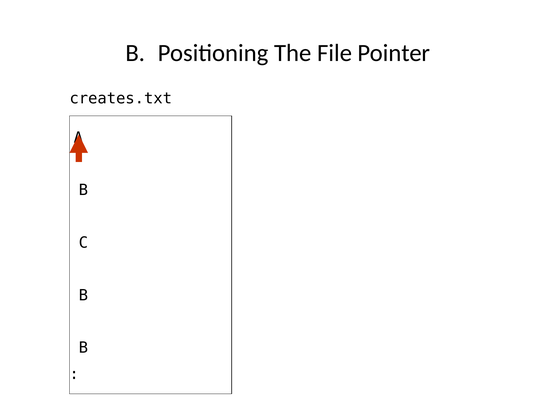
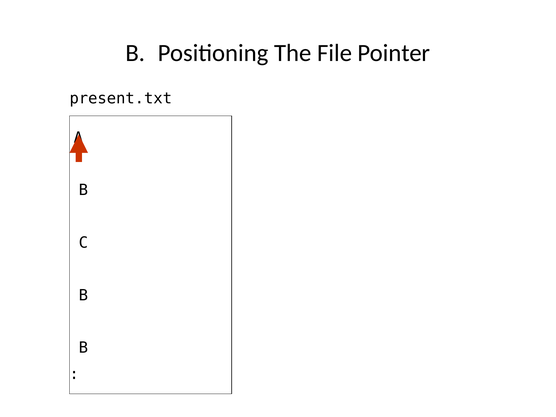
creates.txt: creates.txt -> present.txt
